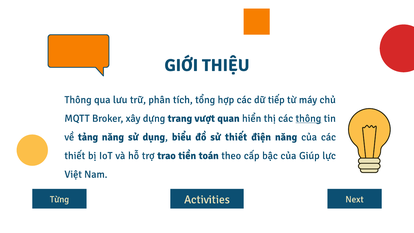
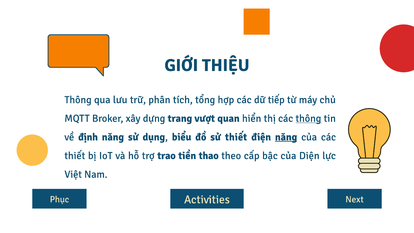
tảng: tảng -> định
năng at (286, 137) underline: none -> present
toán: toán -> thao
Giúp: Giúp -> Diện
Từng: Từng -> Phục
